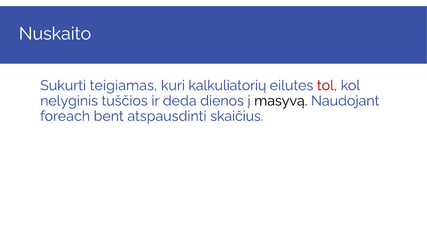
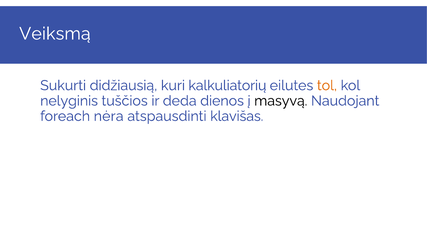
Nuskaito: Nuskaito -> Veiksmą
teigiamas: teigiamas -> didžiausią
tol colour: red -> orange
bent: bent -> nėra
skaičius: skaičius -> klavišas
